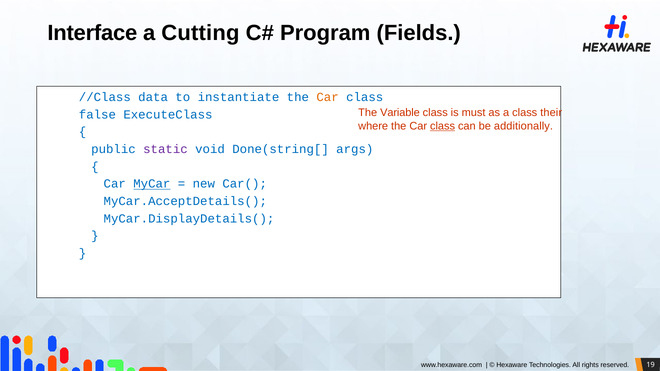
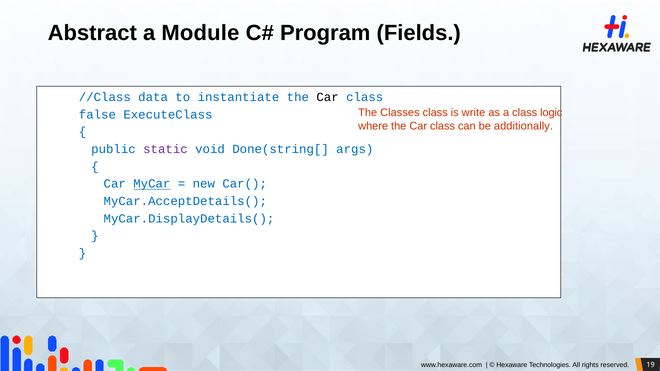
Interface: Interface -> Abstract
Cutting: Cutting -> Module
Car at (328, 97) colour: orange -> black
Variable: Variable -> Classes
must: must -> write
their: their -> logic
class at (443, 126) underline: present -> none
